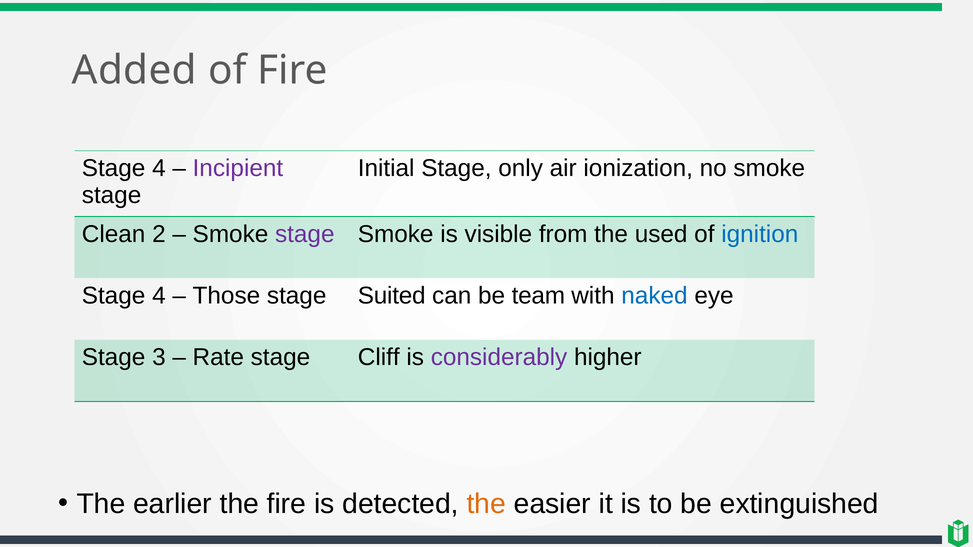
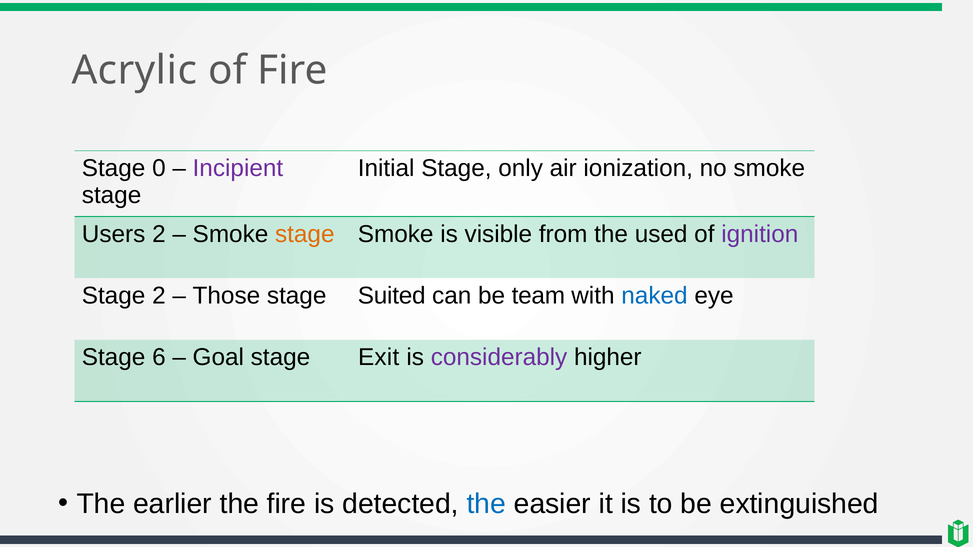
Added: Added -> Acrylic
4 at (159, 168): 4 -> 0
Clean: Clean -> Users
stage at (305, 234) colour: purple -> orange
ignition colour: blue -> purple
4 at (159, 296): 4 -> 2
3: 3 -> 6
Rate: Rate -> Goal
Cliff: Cliff -> Exit
the at (486, 504) colour: orange -> blue
